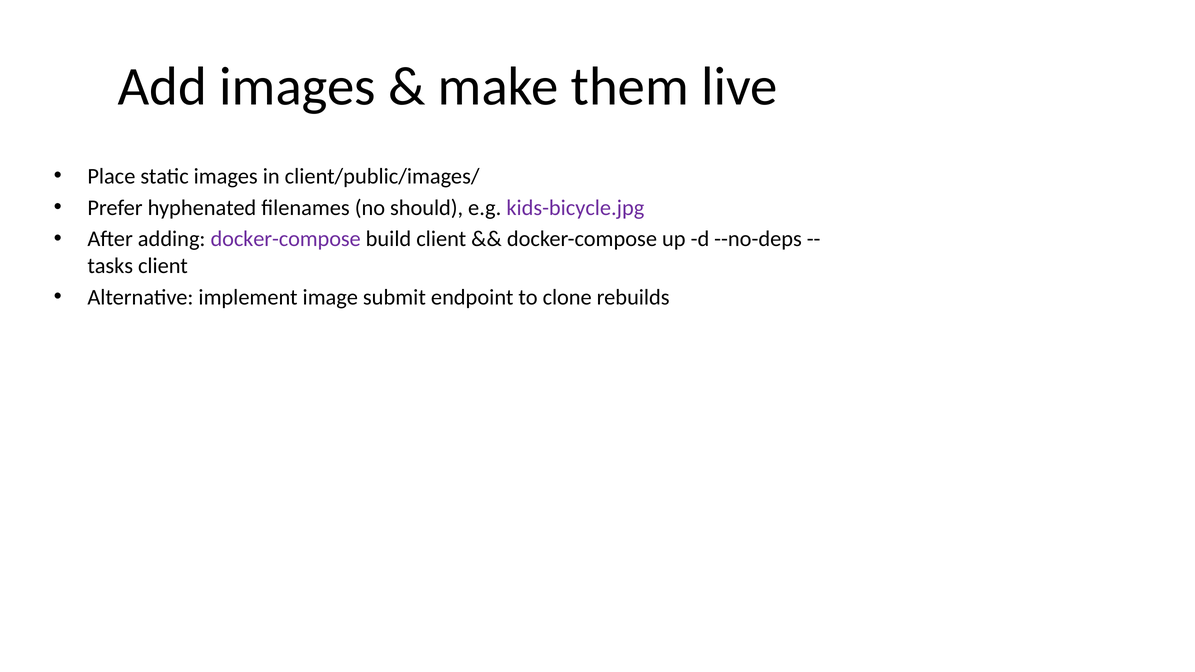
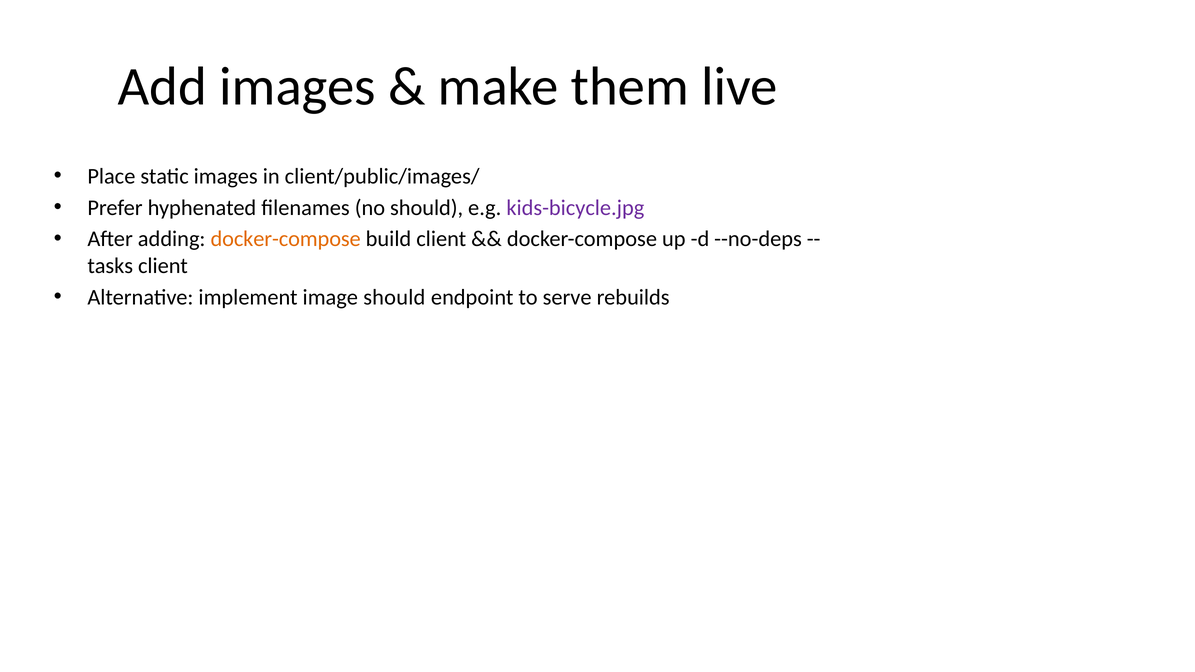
docker-compose at (286, 239) colour: purple -> orange
image submit: submit -> should
clone: clone -> serve
